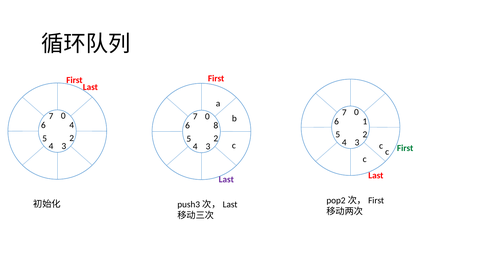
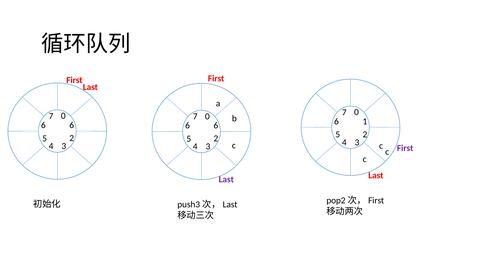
4 at (72, 125): 4 -> 6
8 at (216, 125): 8 -> 6
First at (405, 148) colour: green -> purple
